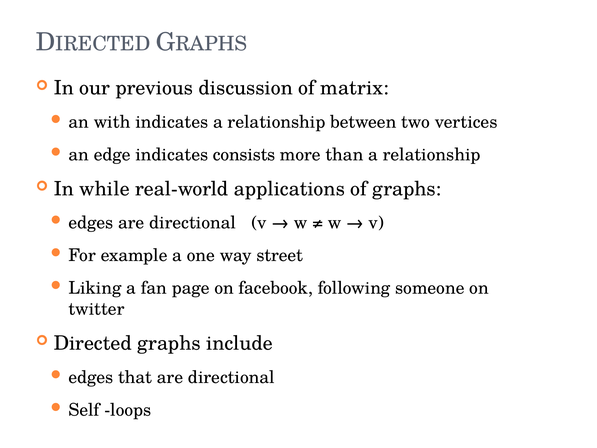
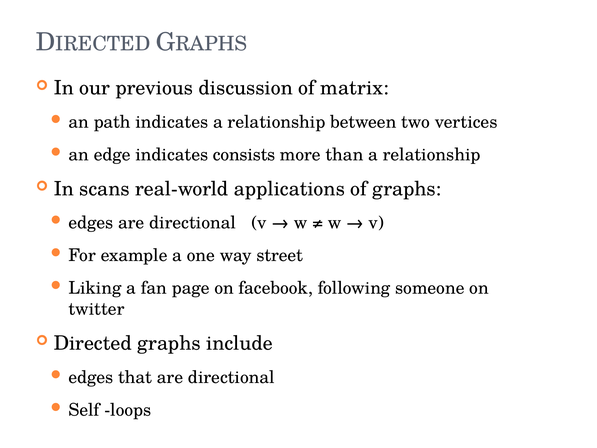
with: with -> path
while: while -> scans
